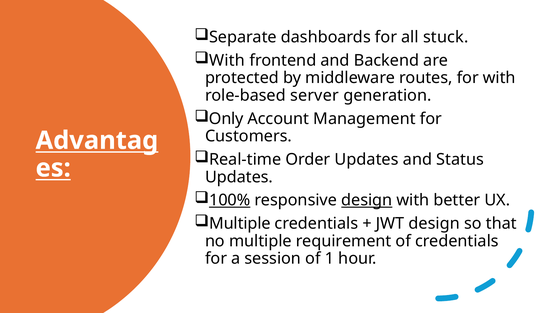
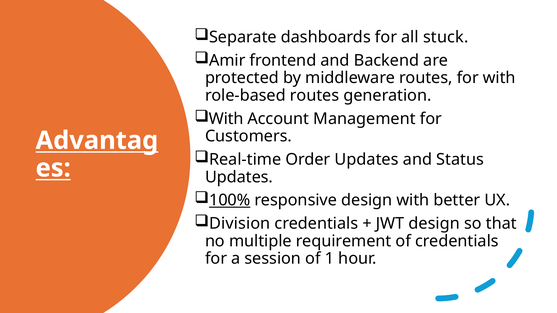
With at (227, 60): With -> Amir
role-based server: server -> routes
Only at (226, 119): Only -> With
design at (367, 200) underline: present -> none
Multiple at (240, 224): Multiple -> Division
